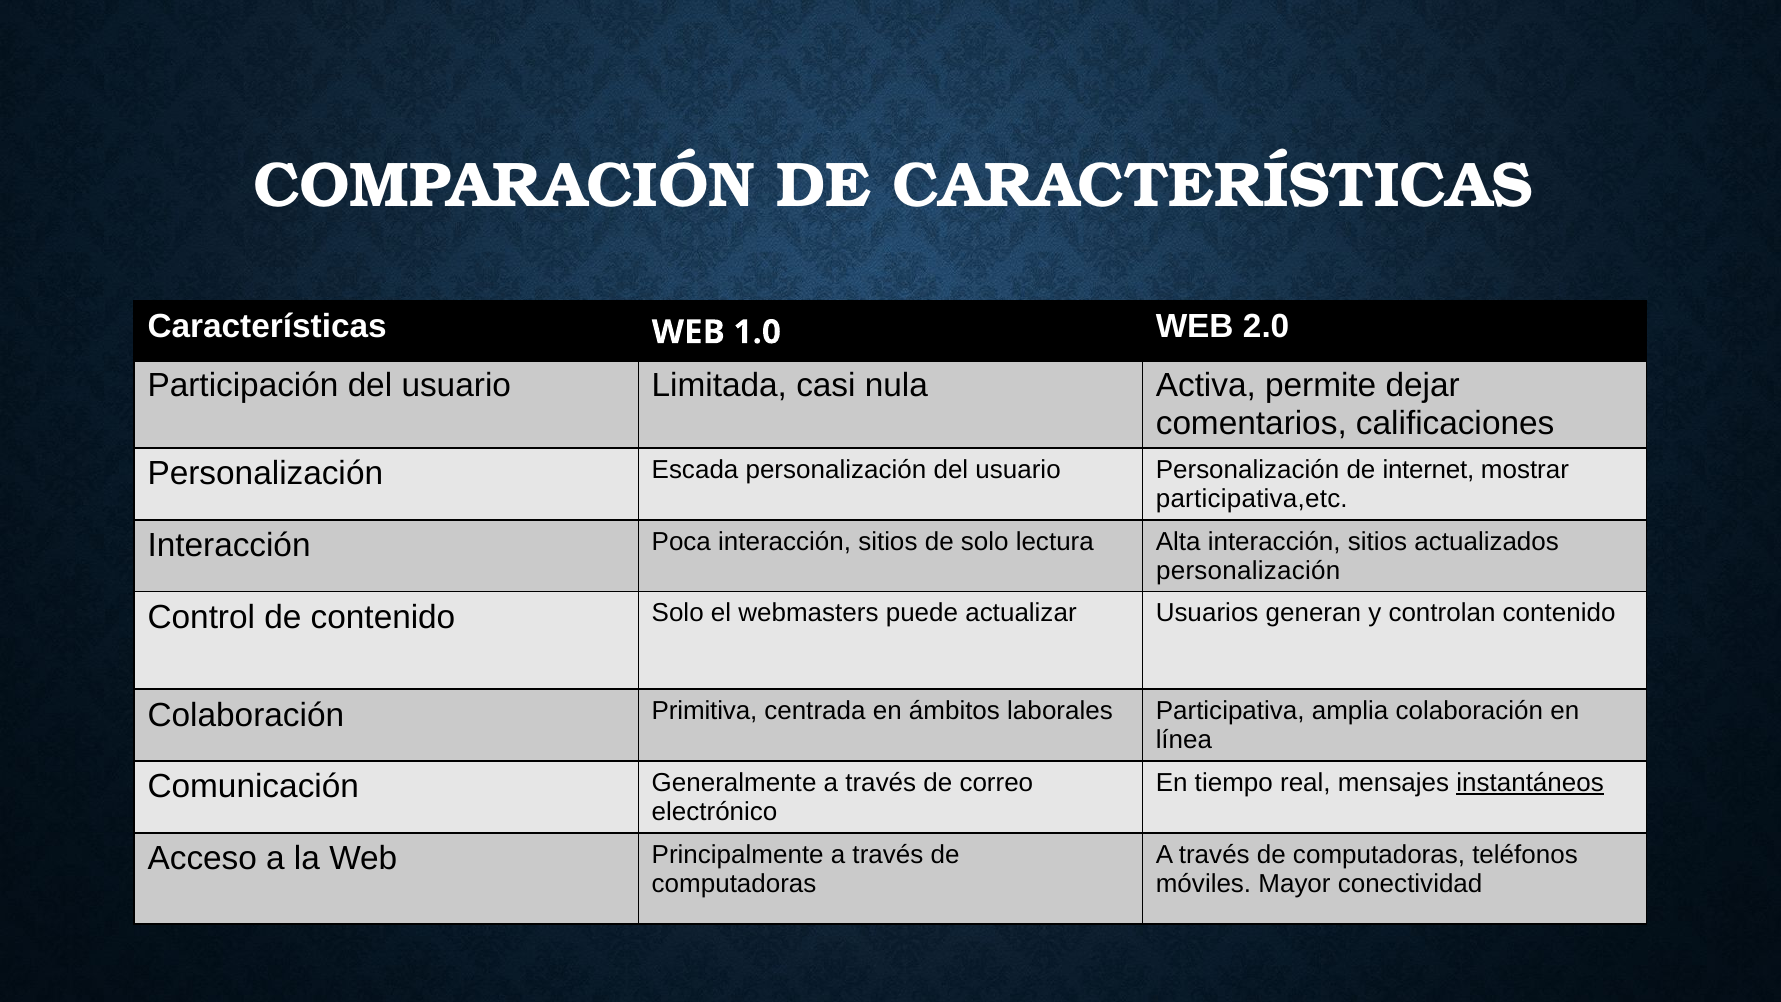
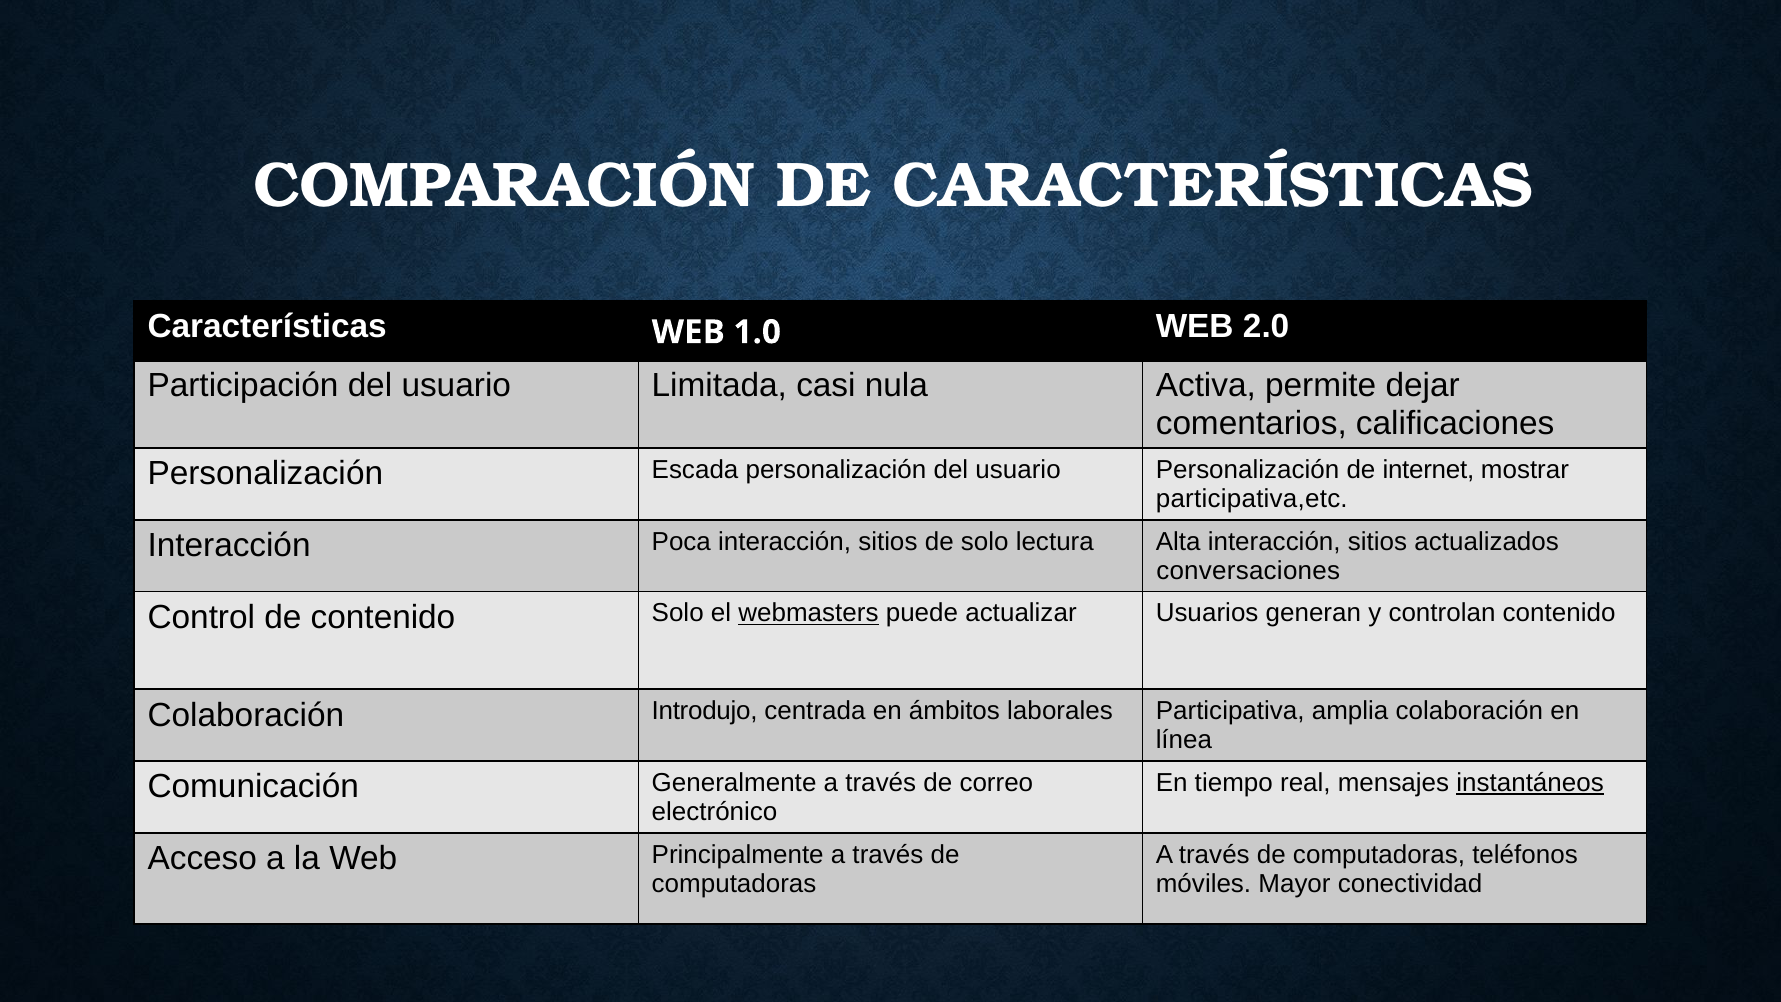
personalización at (1248, 571): personalización -> conversaciones
webmasters underline: none -> present
Primitiva: Primitiva -> Introdujo
